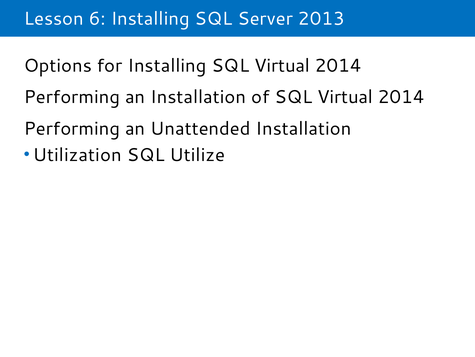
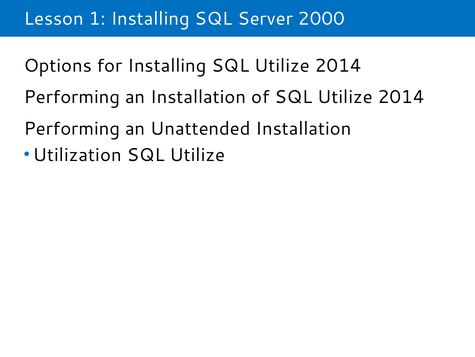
6: 6 -> 1
2013: 2013 -> 2000
Installing SQL Virtual: Virtual -> Utilize
of SQL Virtual: Virtual -> Utilize
